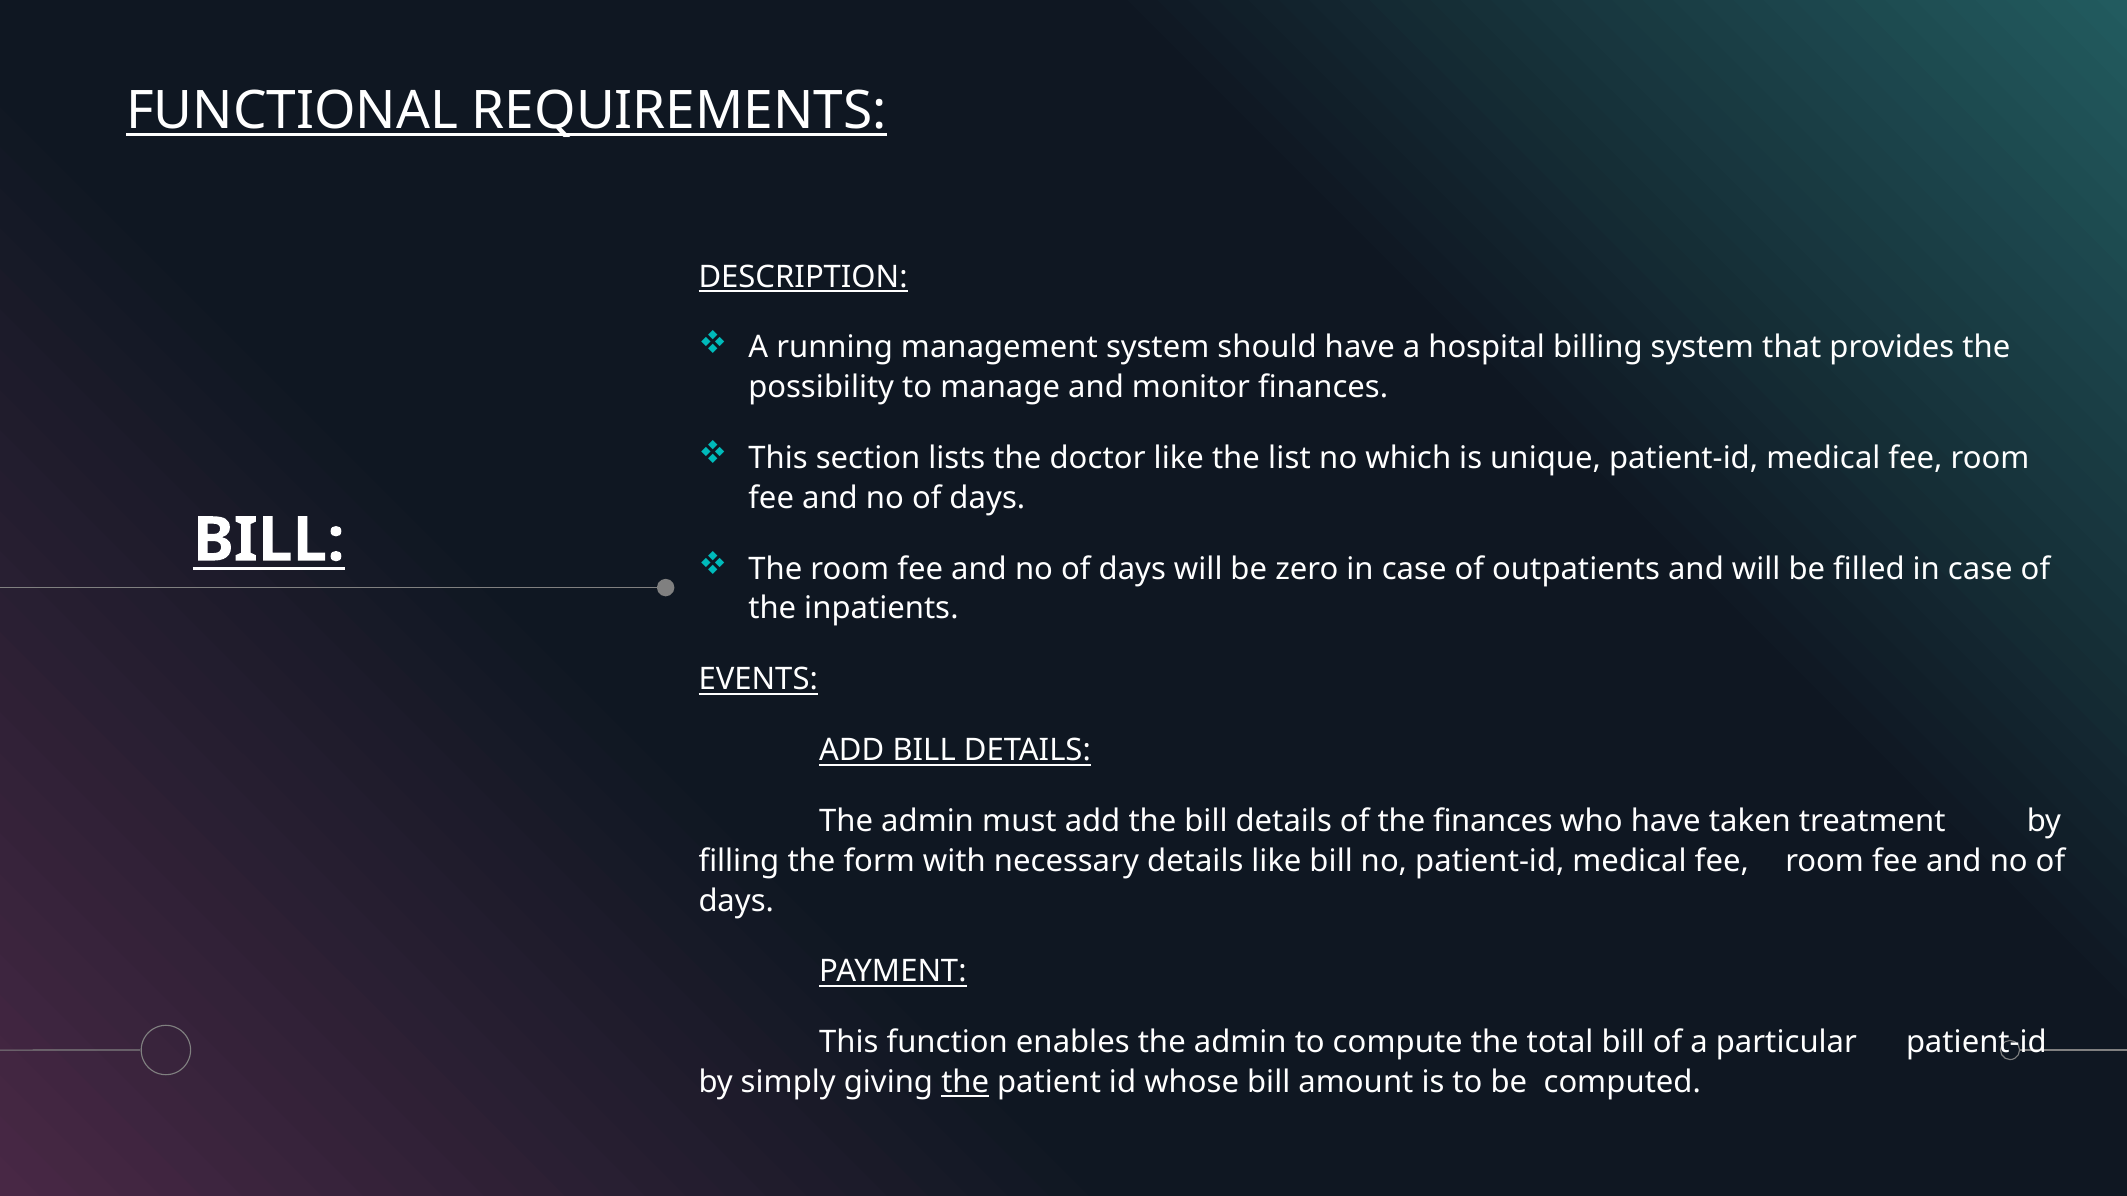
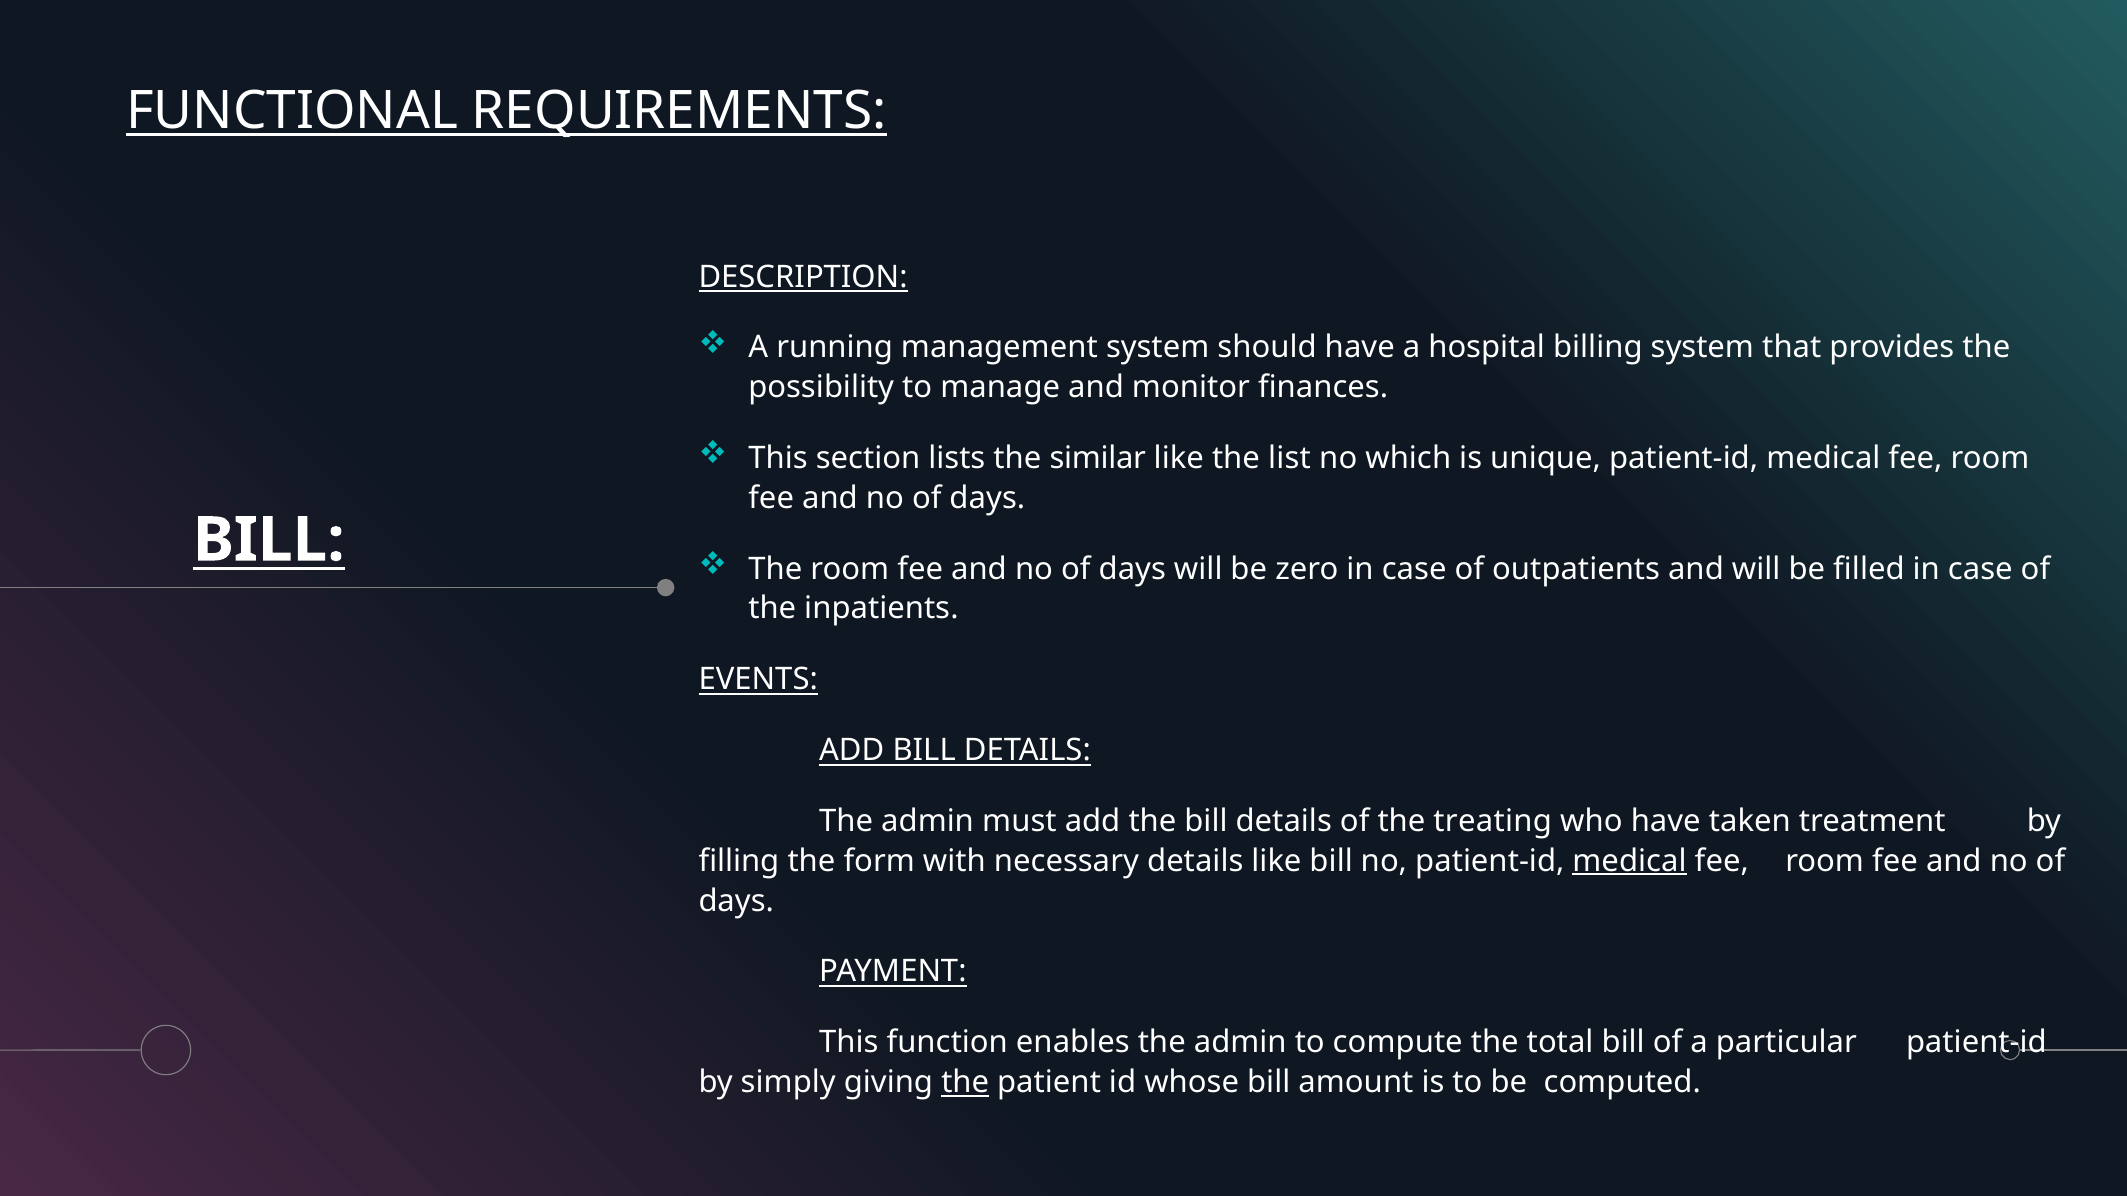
doctor: doctor -> similar
the finances: finances -> treating
medical at (1630, 861) underline: none -> present
